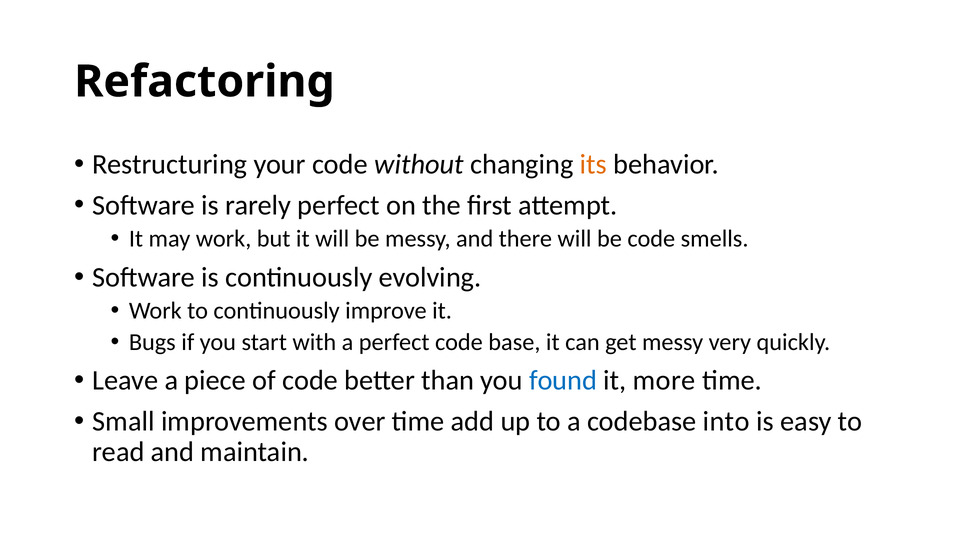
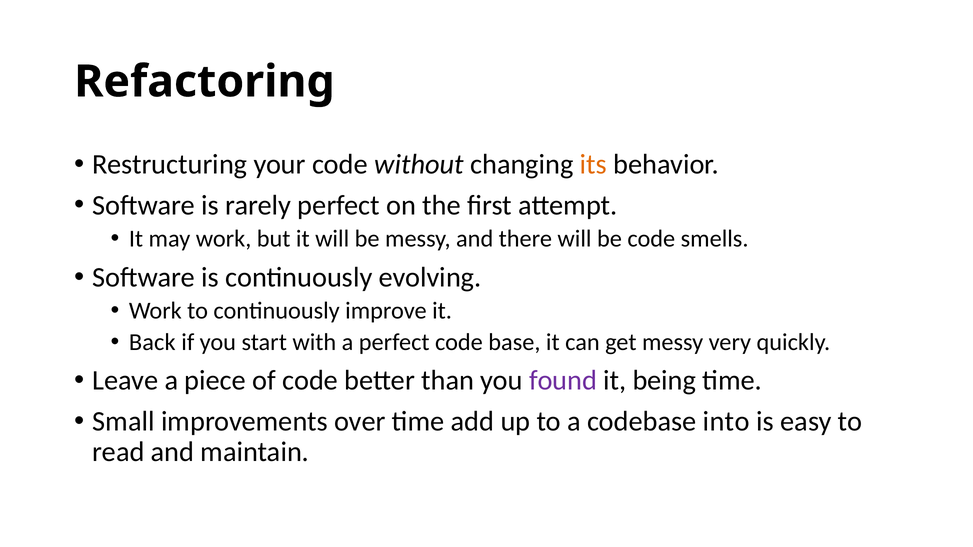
Bugs: Bugs -> Back
found colour: blue -> purple
more: more -> being
